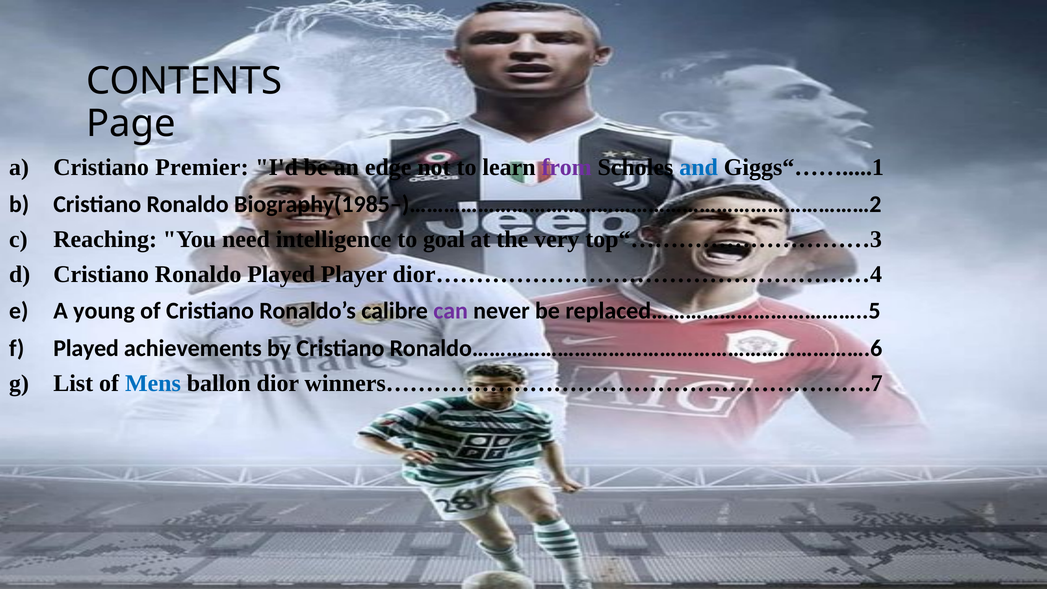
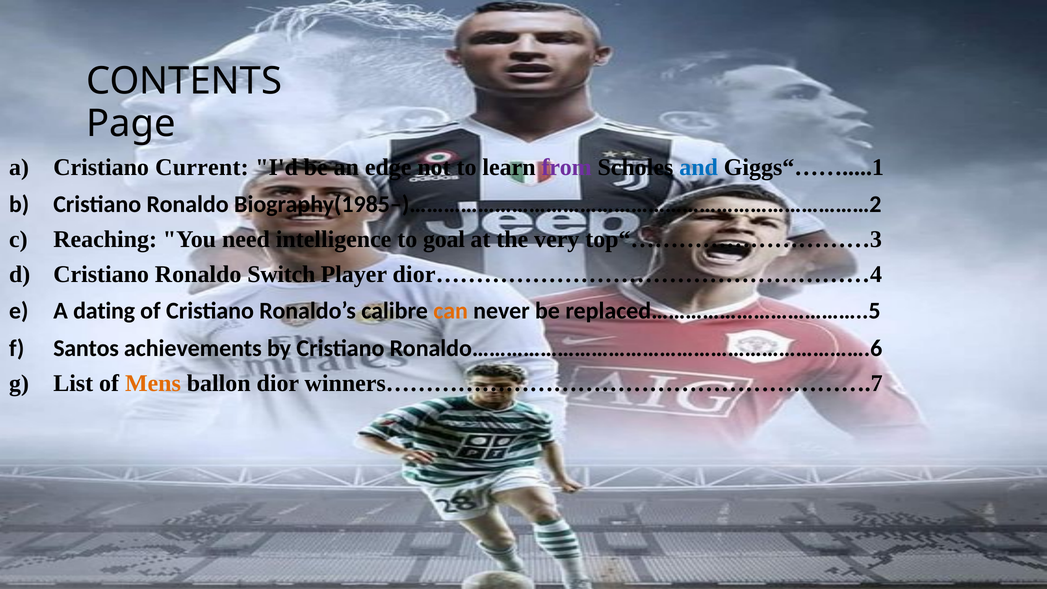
Premier: Premier -> Current
Ronaldo Played: Played -> Switch
young: young -> dating
can colour: purple -> orange
Played at (86, 348): Played -> Santos
Mens colour: blue -> orange
